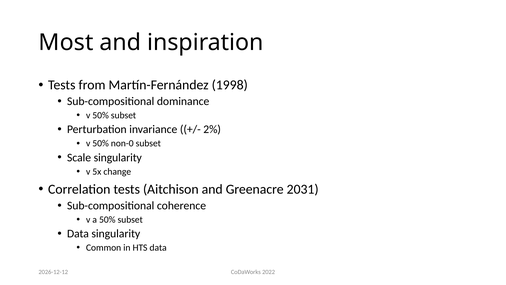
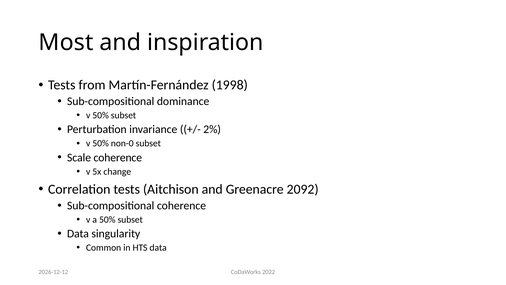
Scale singularity: singularity -> coherence
2031: 2031 -> 2092
